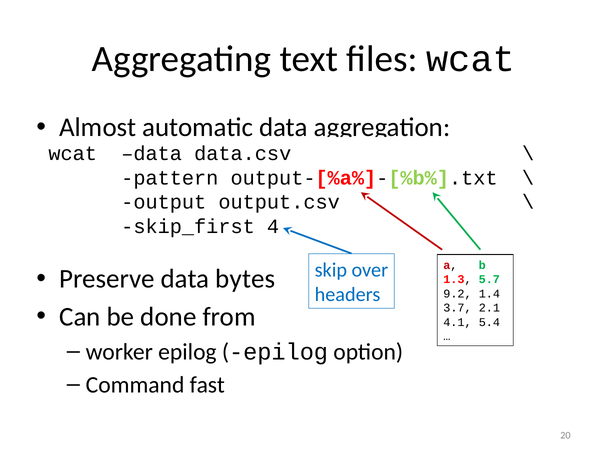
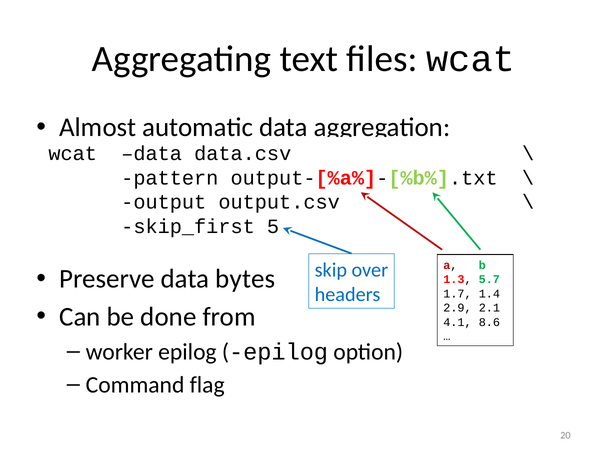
4: 4 -> 5
9.2: 9.2 -> 1.7
3.7: 3.7 -> 2.9
5.4: 5.4 -> 8.6
fast: fast -> flag
